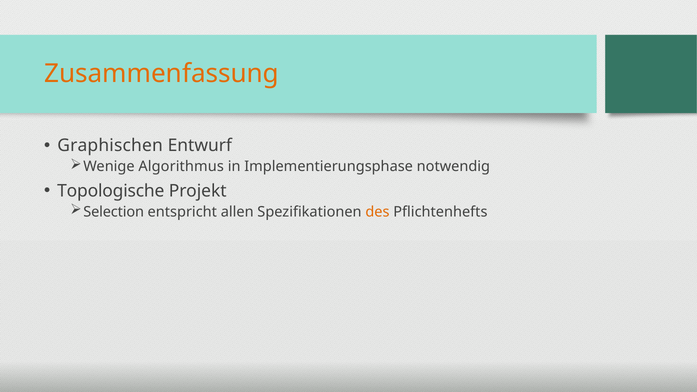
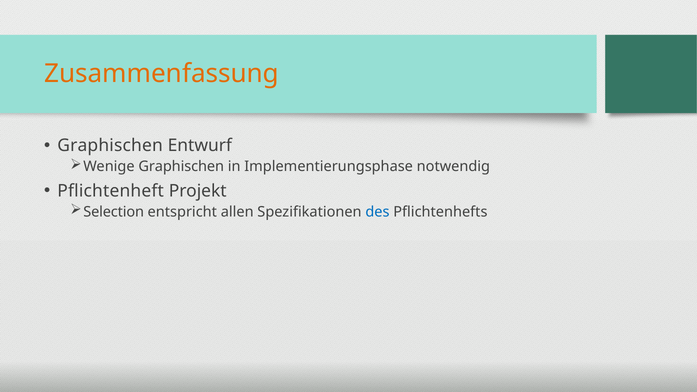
Wenige Algorithmus: Algorithmus -> Graphischen
Topologische: Topologische -> Pflichtenheft
des colour: orange -> blue
